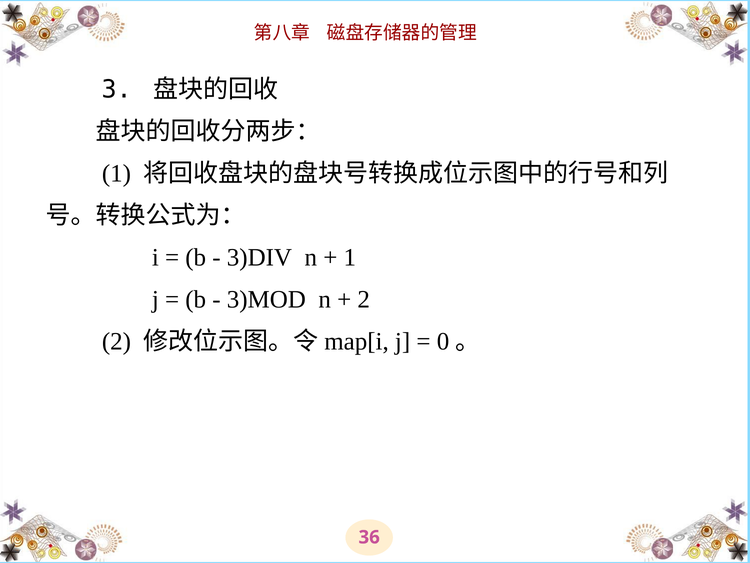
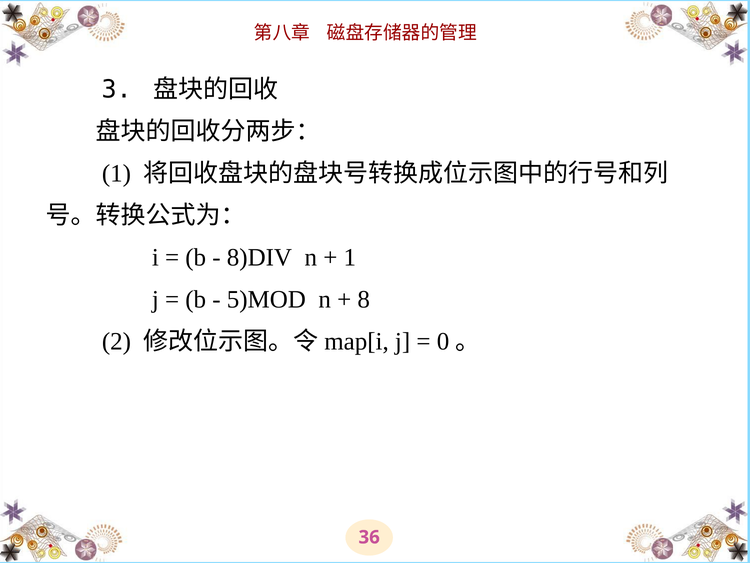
3)DIV: 3)DIV -> 8)DIV
3)MOD: 3)MOD -> 5)MOD
2 at (364, 299): 2 -> 8
